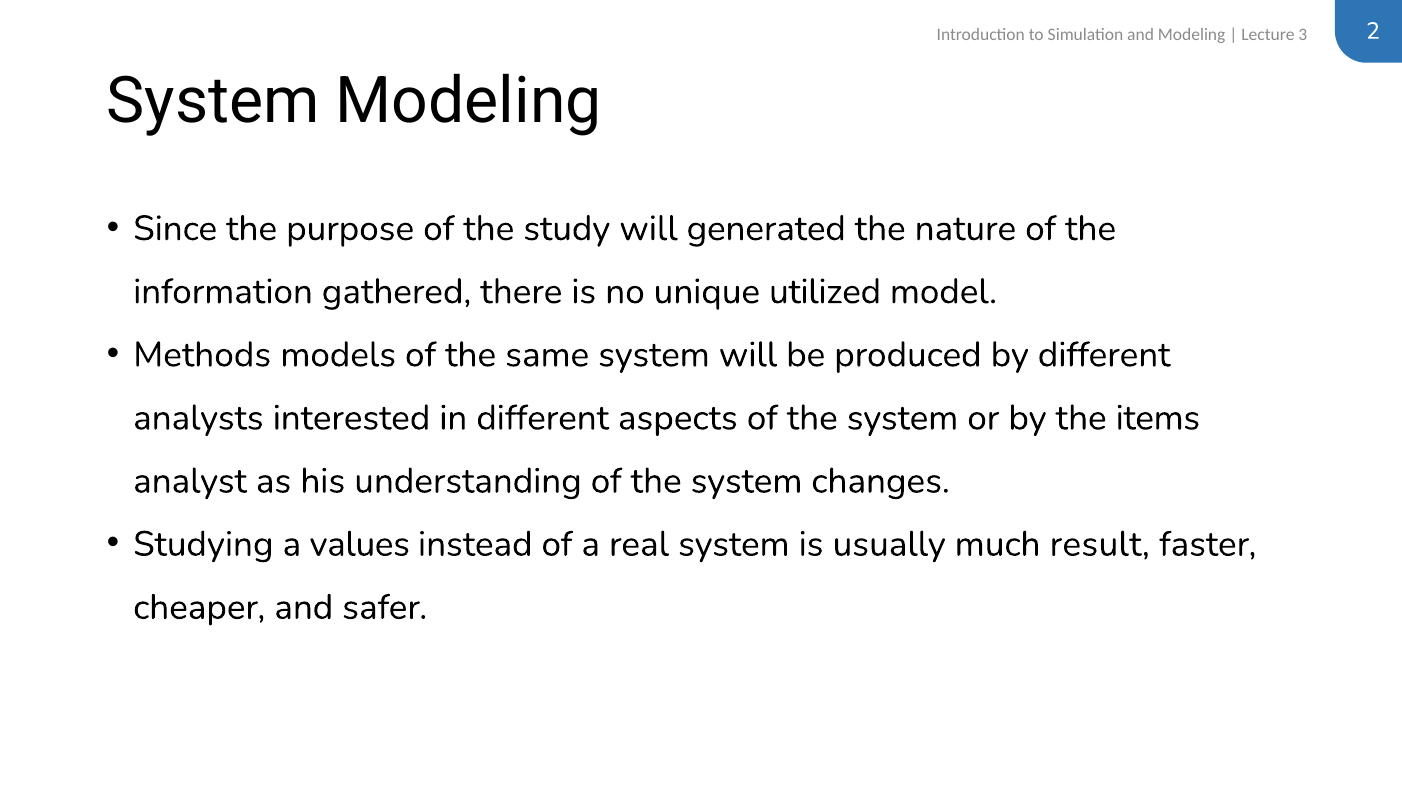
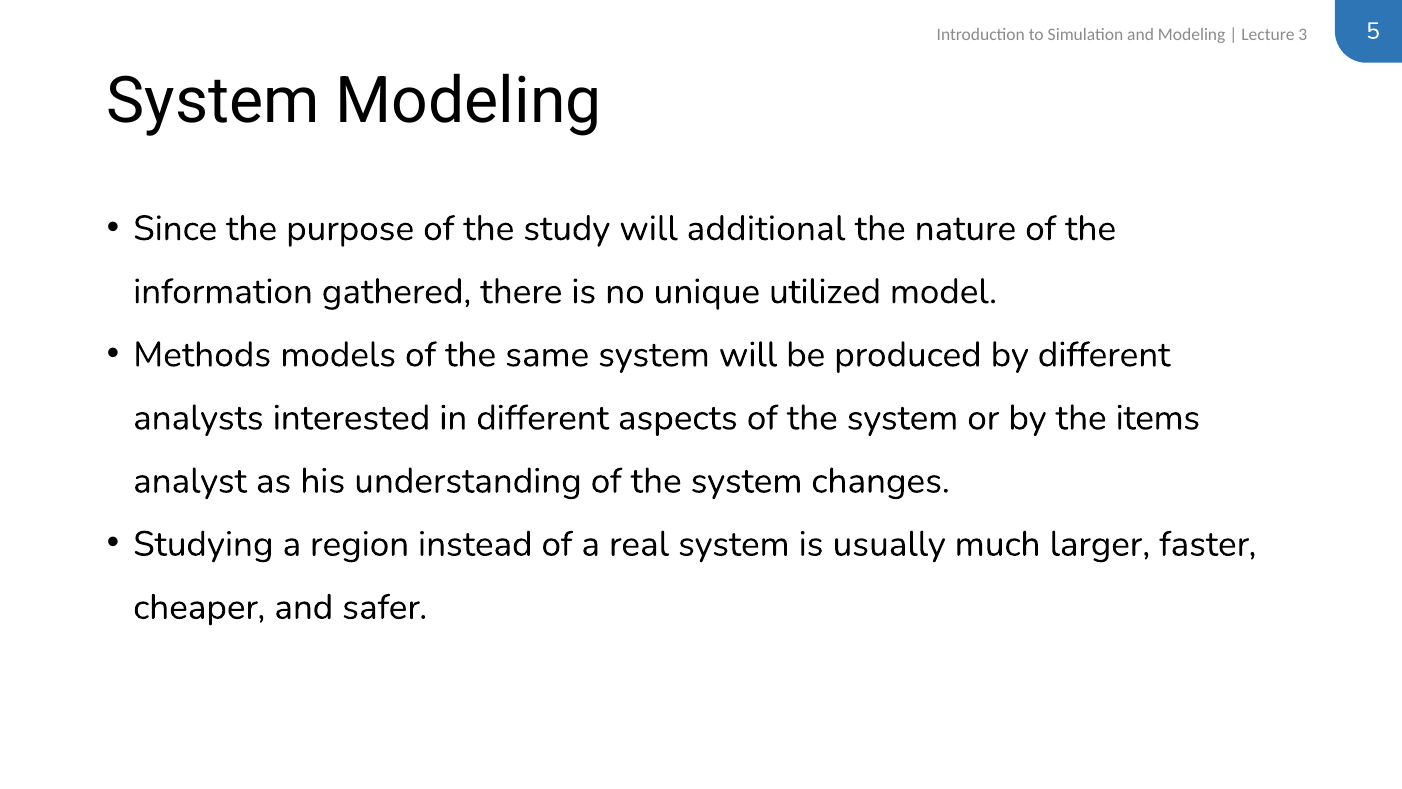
2: 2 -> 5
generated: generated -> additional
values: values -> region
result: result -> larger
